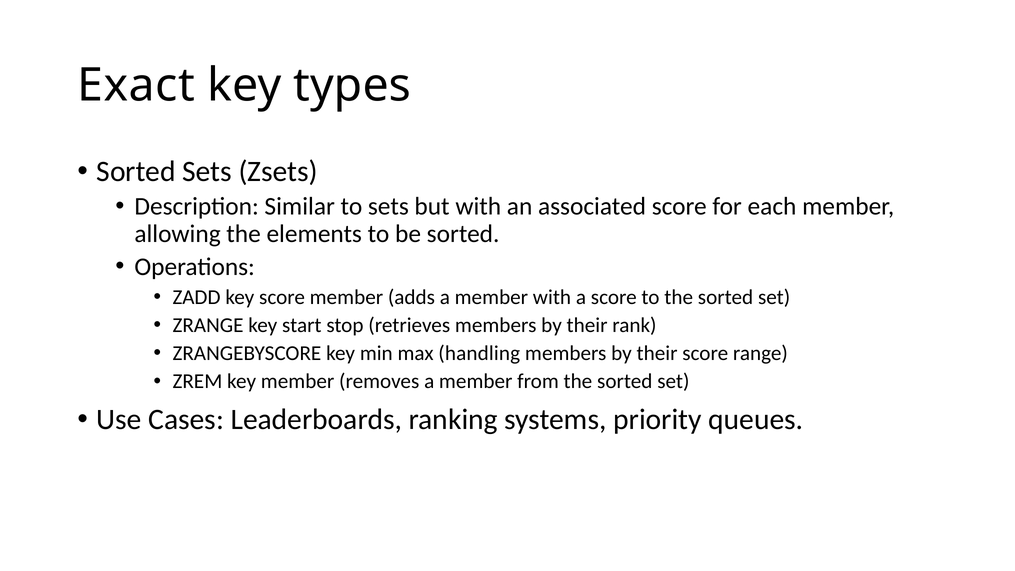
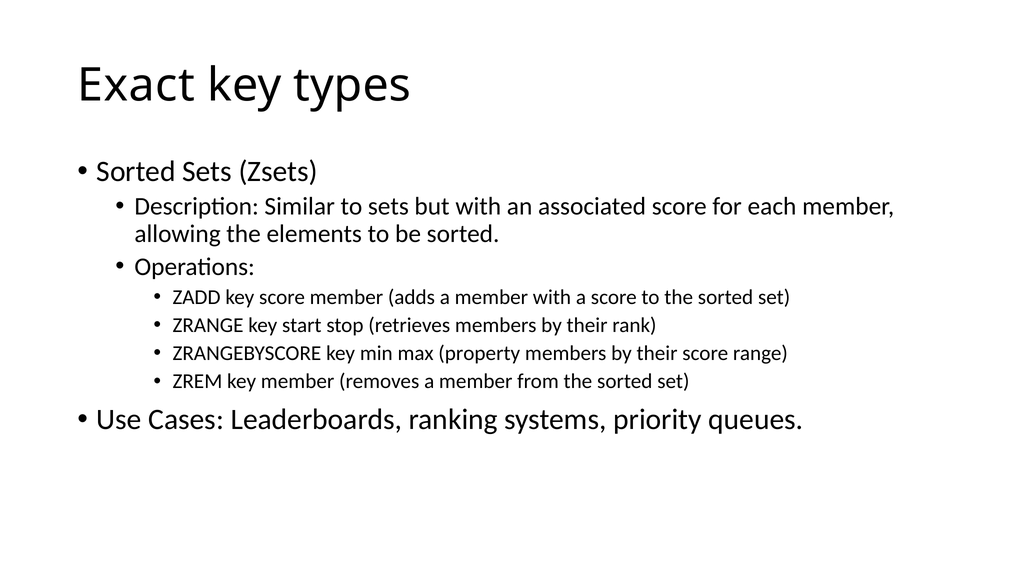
handling: handling -> property
